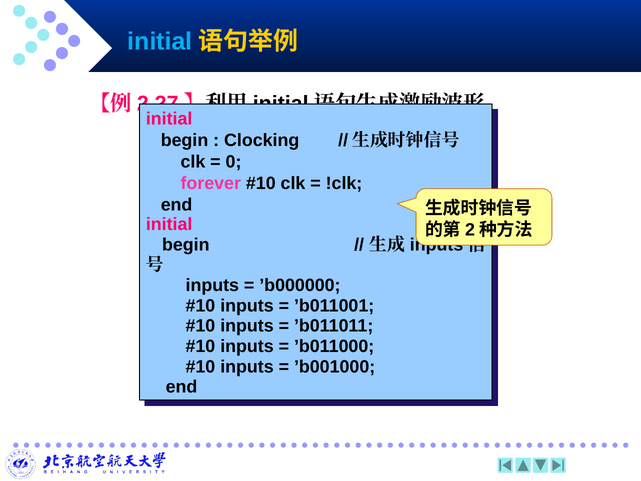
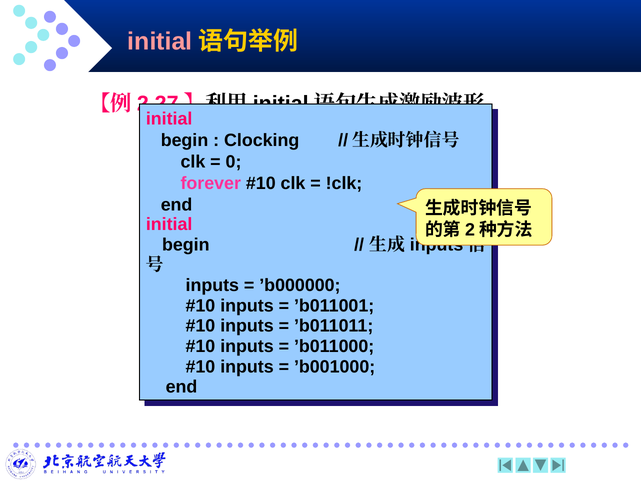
initial at (160, 42) colour: light blue -> pink
